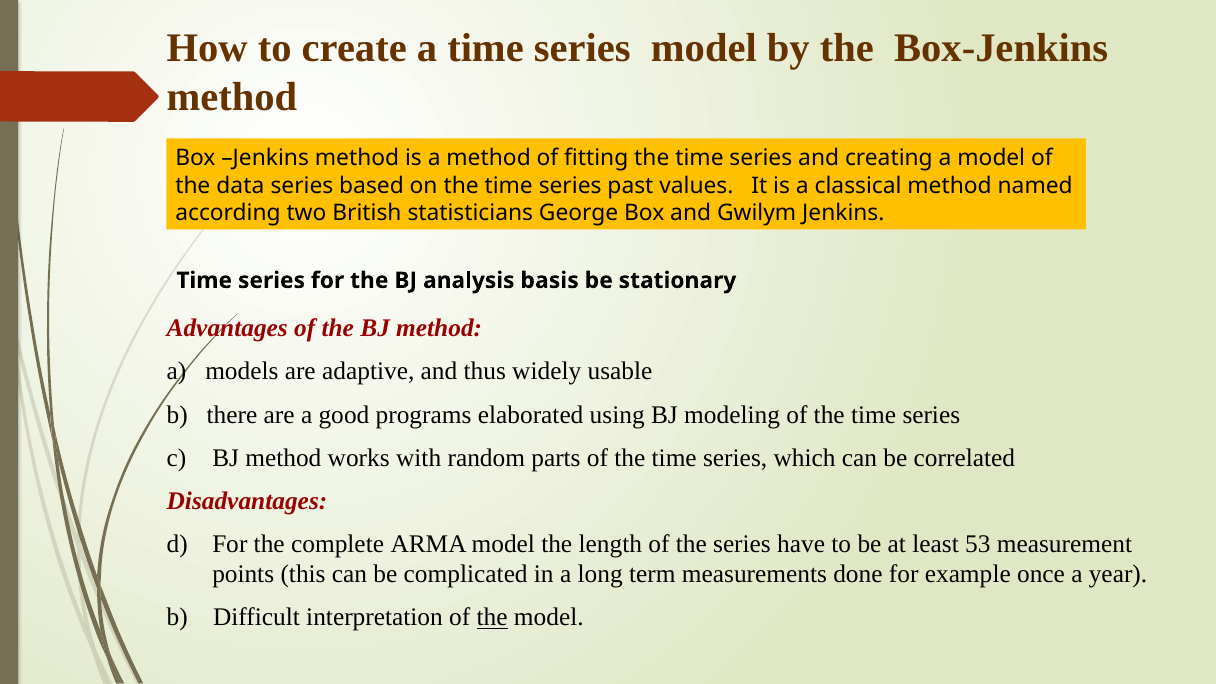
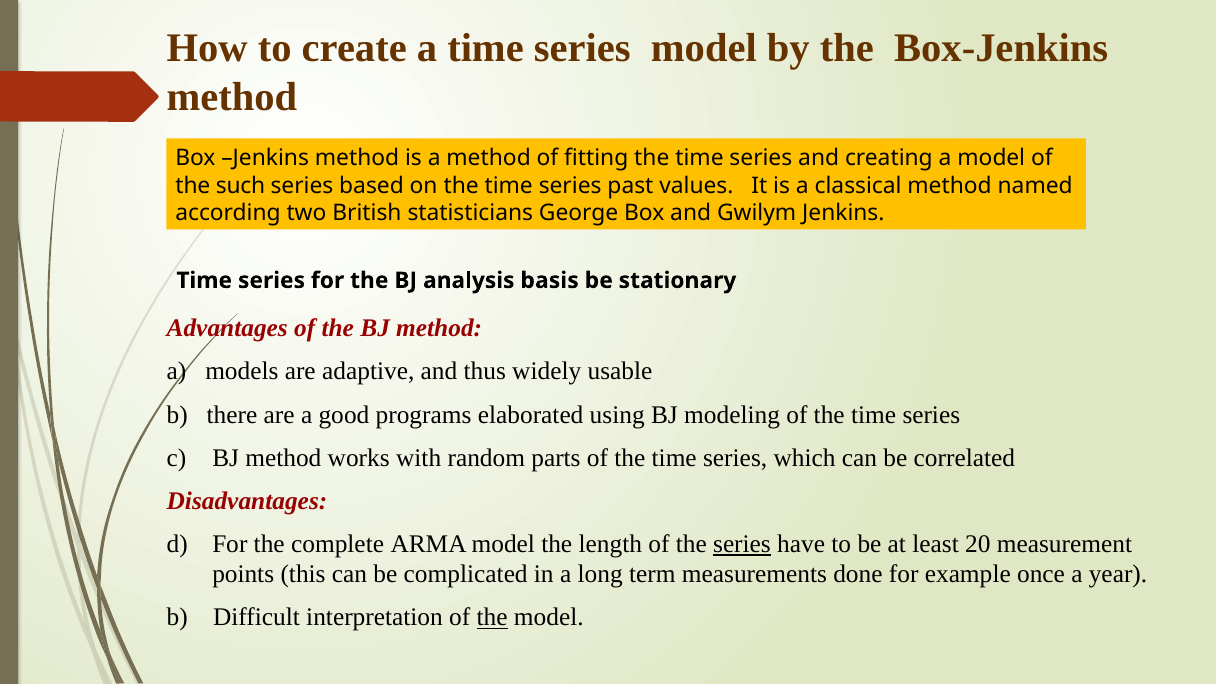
data: data -> such
series at (742, 544) underline: none -> present
53: 53 -> 20
